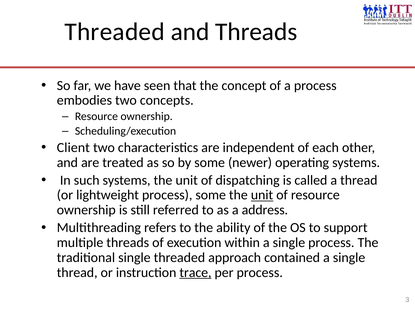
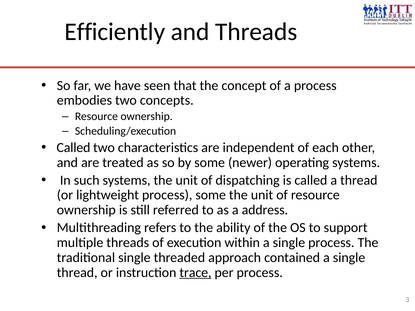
Threaded at (115, 32): Threaded -> Efficiently
Client at (73, 148): Client -> Called
unit at (262, 195) underline: present -> none
